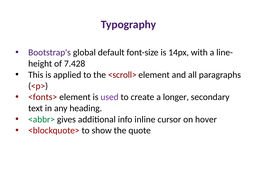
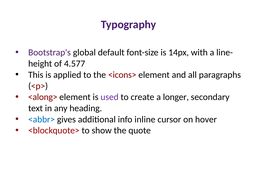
7.428: 7.428 -> 4.577
<scroll>: <scroll> -> <icons>
<fonts>: <fonts> -> <along>
<abbr> colour: green -> blue
